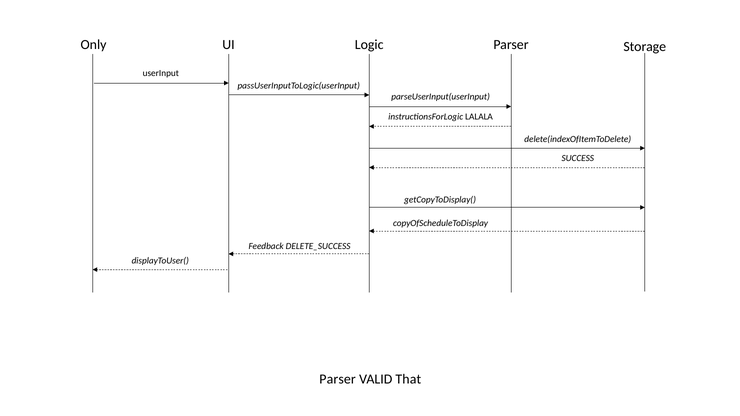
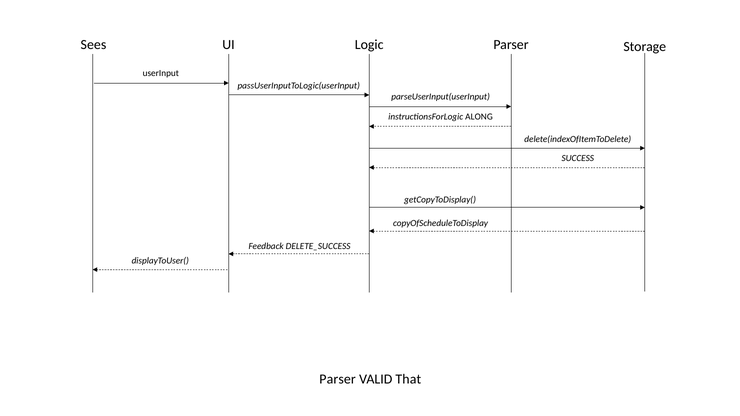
Only: Only -> Sees
LALALA: LALALA -> ALONG
